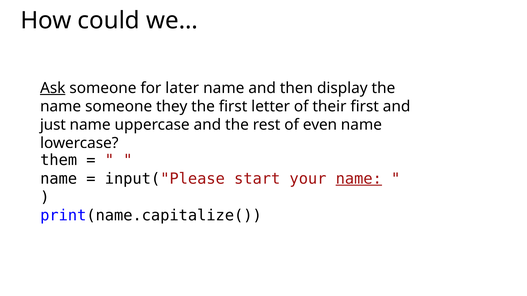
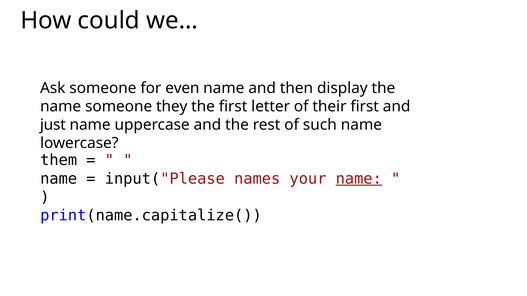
Ask underline: present -> none
later: later -> even
even: even -> such
start: start -> names
